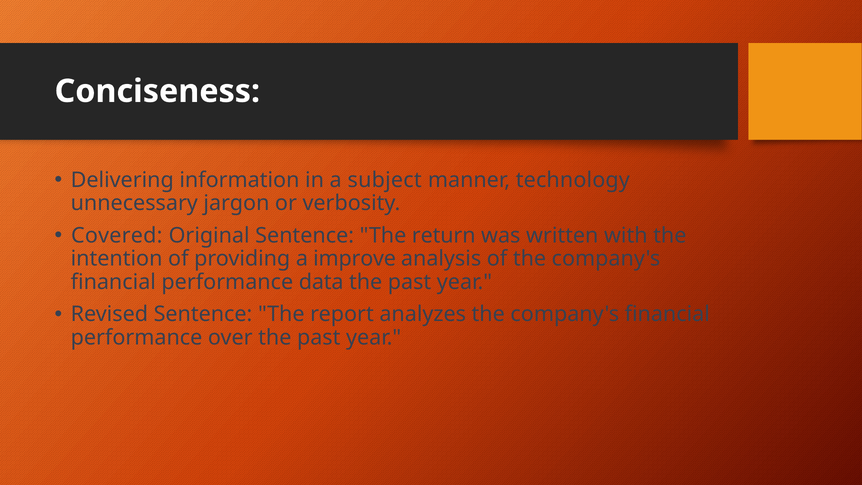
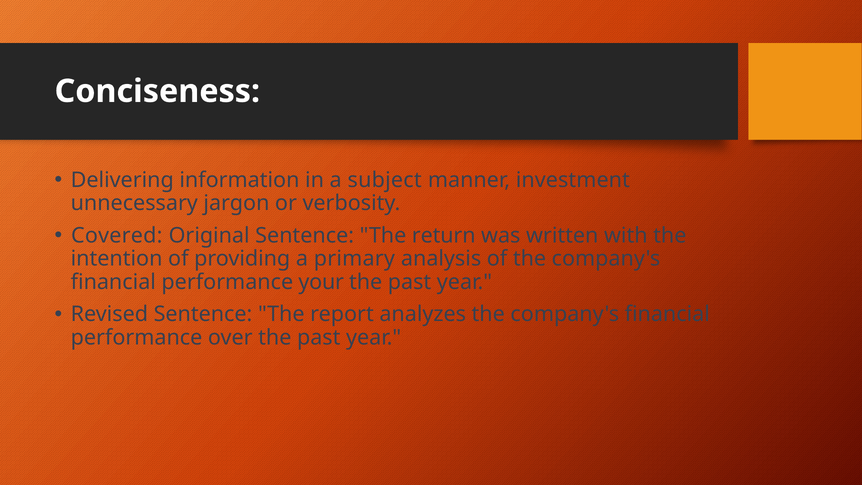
technology: technology -> investment
improve: improve -> primary
data: data -> your
